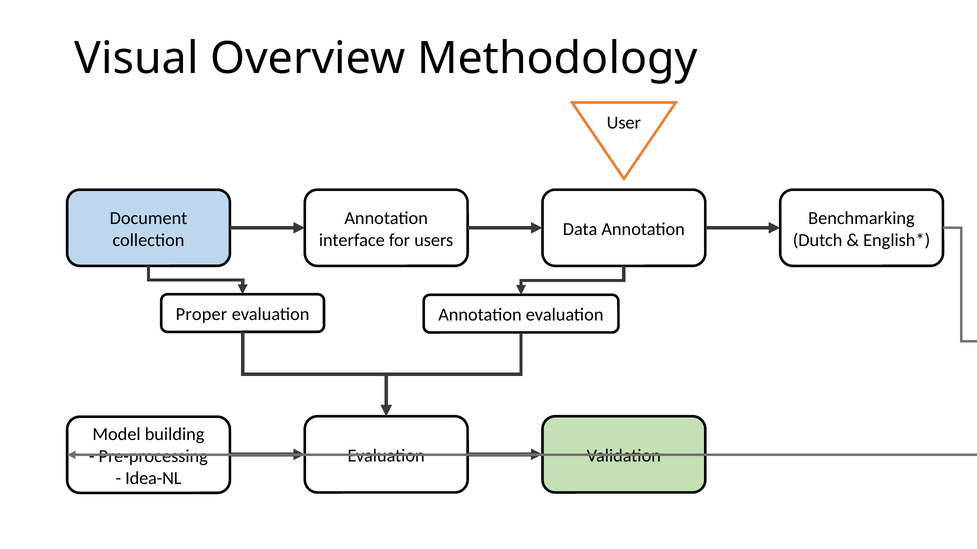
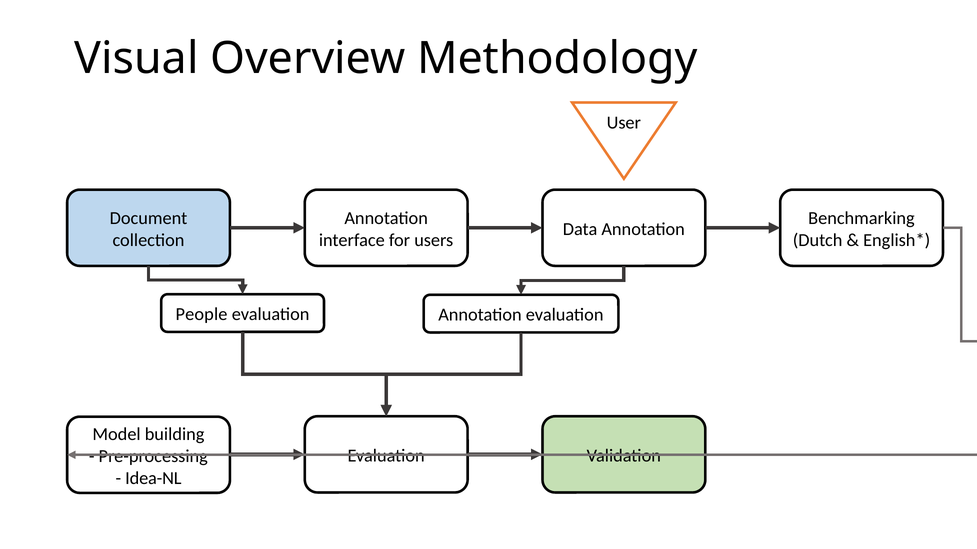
Proper: Proper -> People
